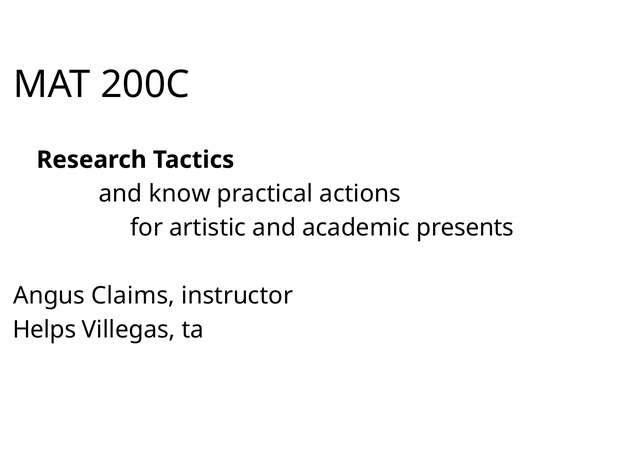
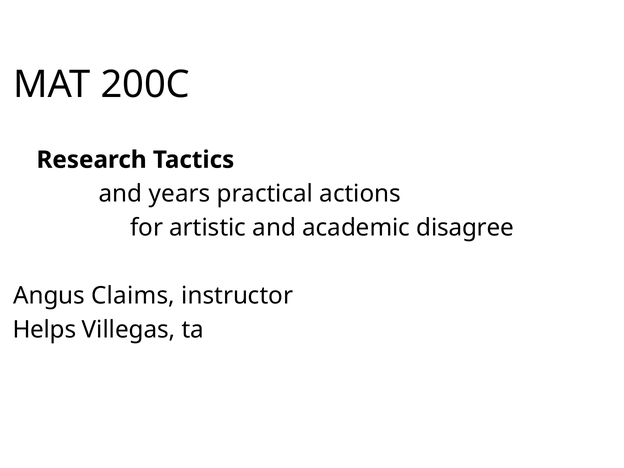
know: know -> years
presents: presents -> disagree
